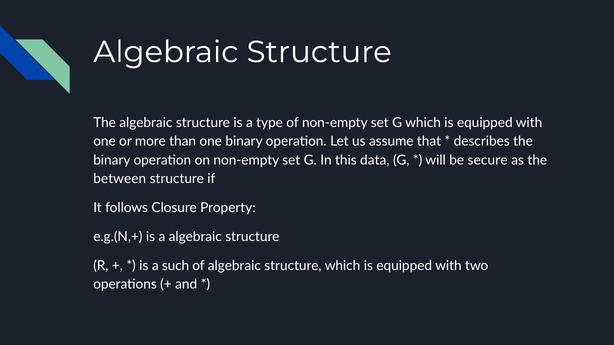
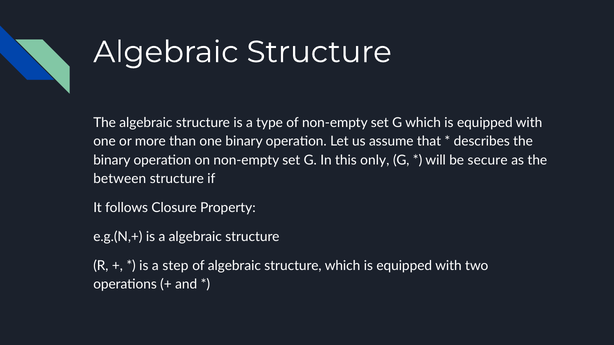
data: data -> only
such: such -> step
